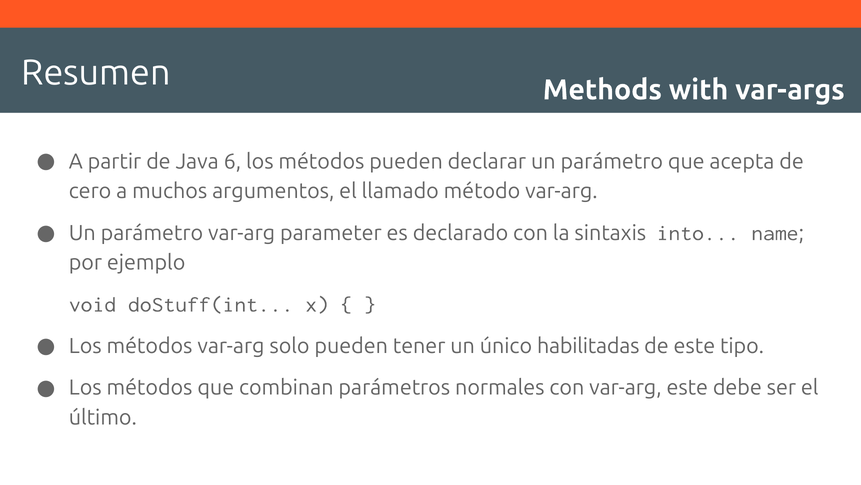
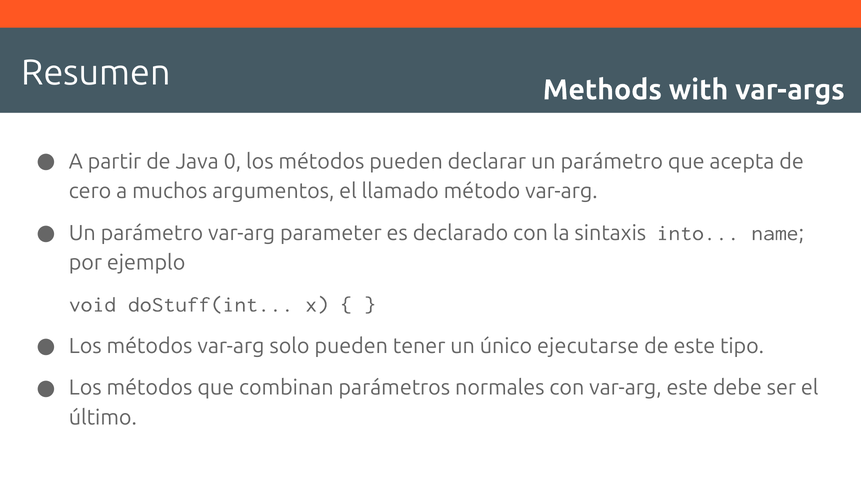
6: 6 -> 0
habilitadas: habilitadas -> ejecutarse
